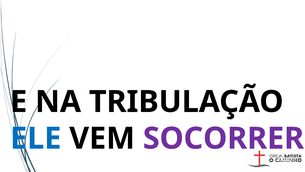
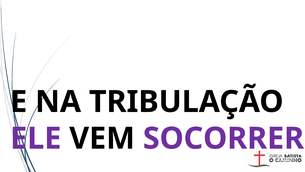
ELE colour: blue -> purple
